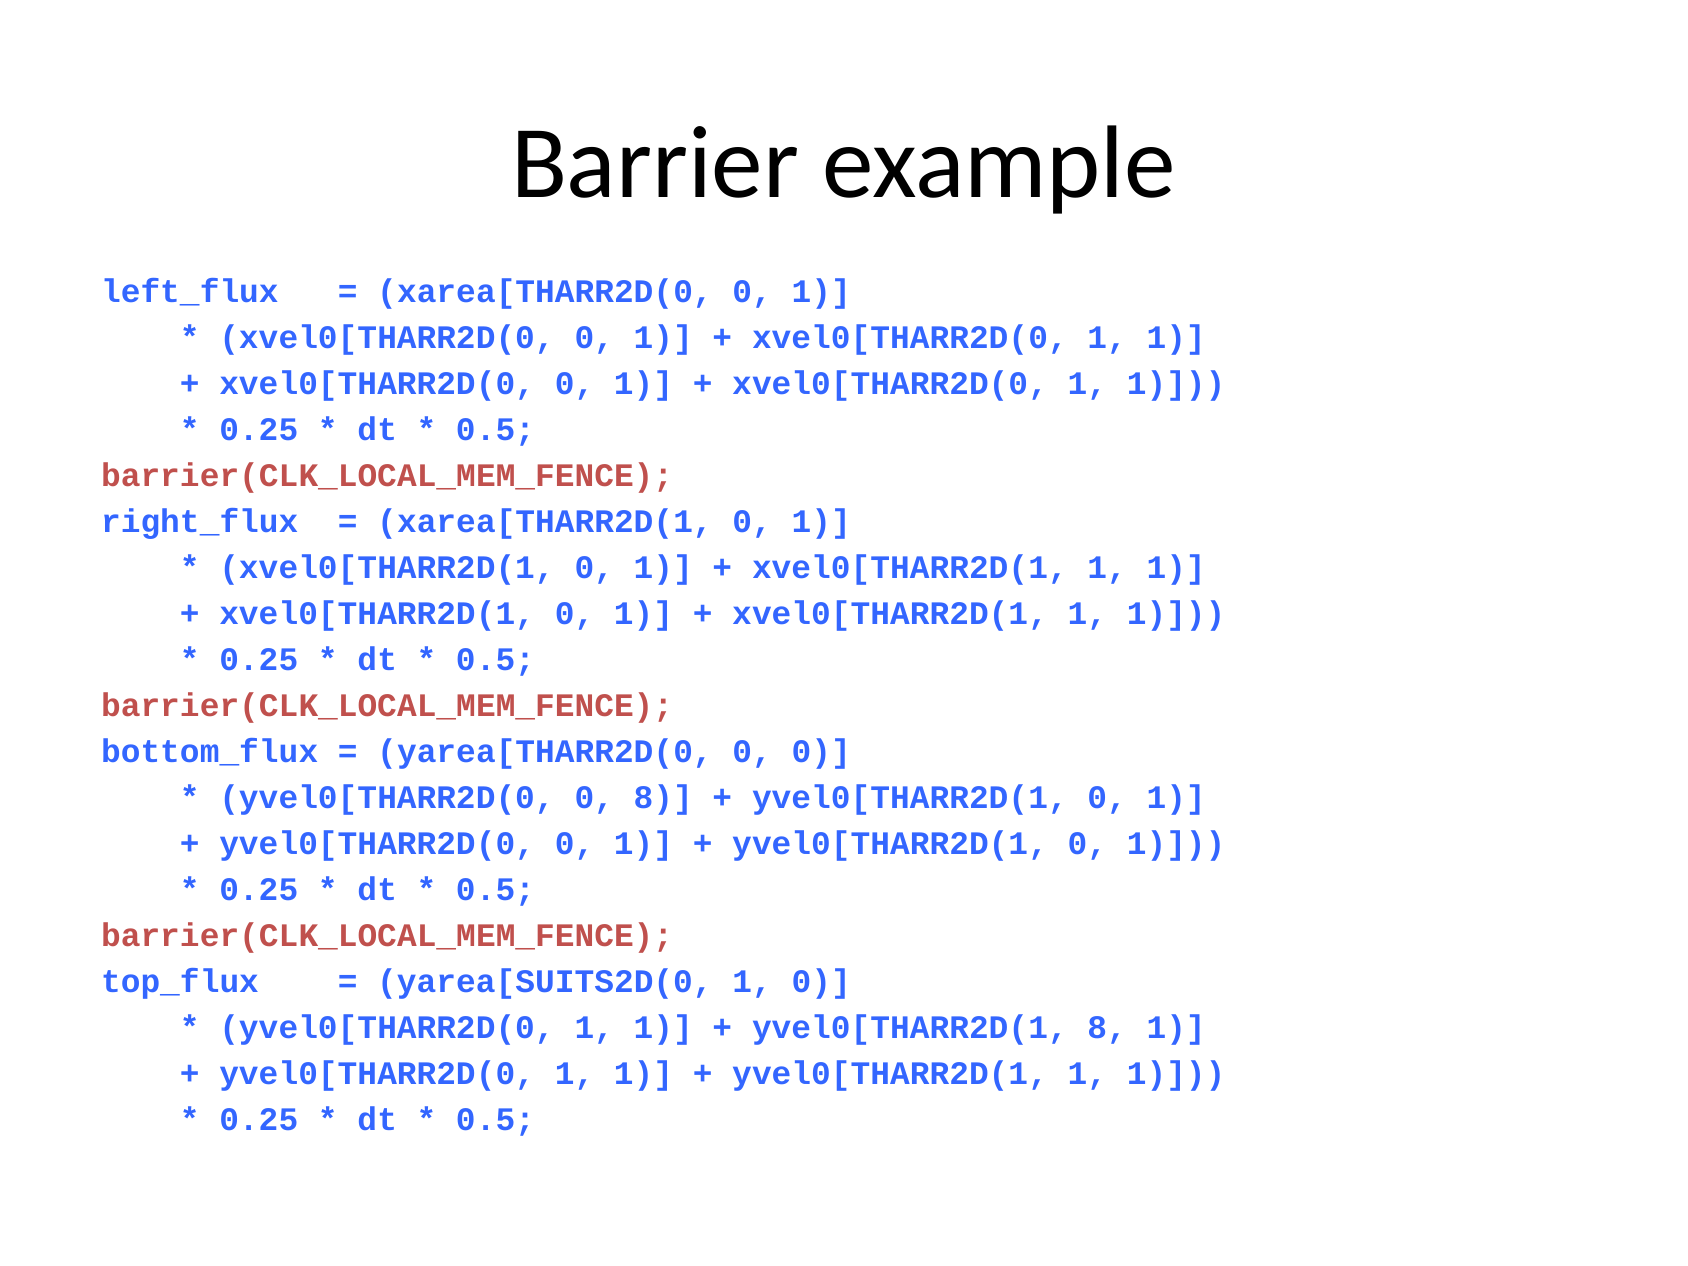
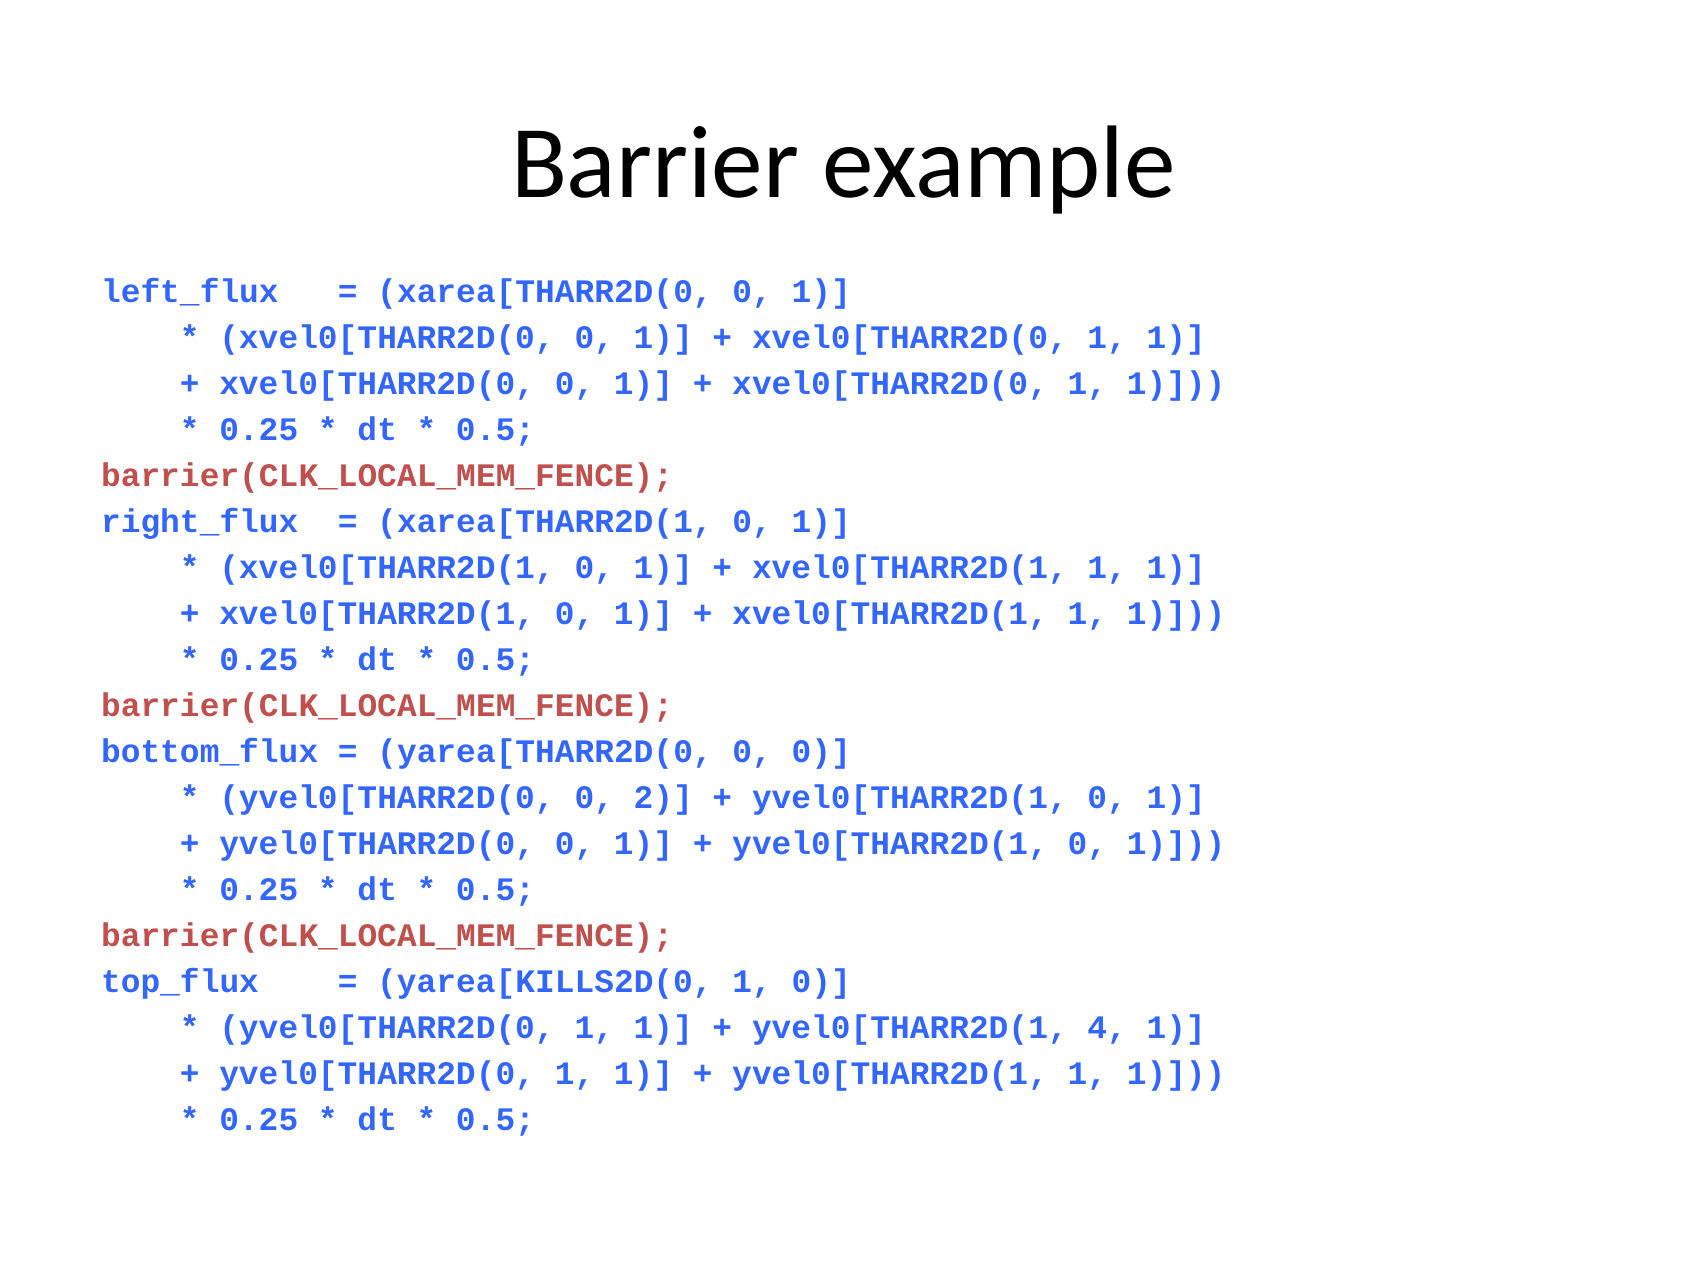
0 8: 8 -> 2
yarea[SUITS2D(0: yarea[SUITS2D(0 -> yarea[KILLS2D(0
yvel0[THARR2D(1 8: 8 -> 4
